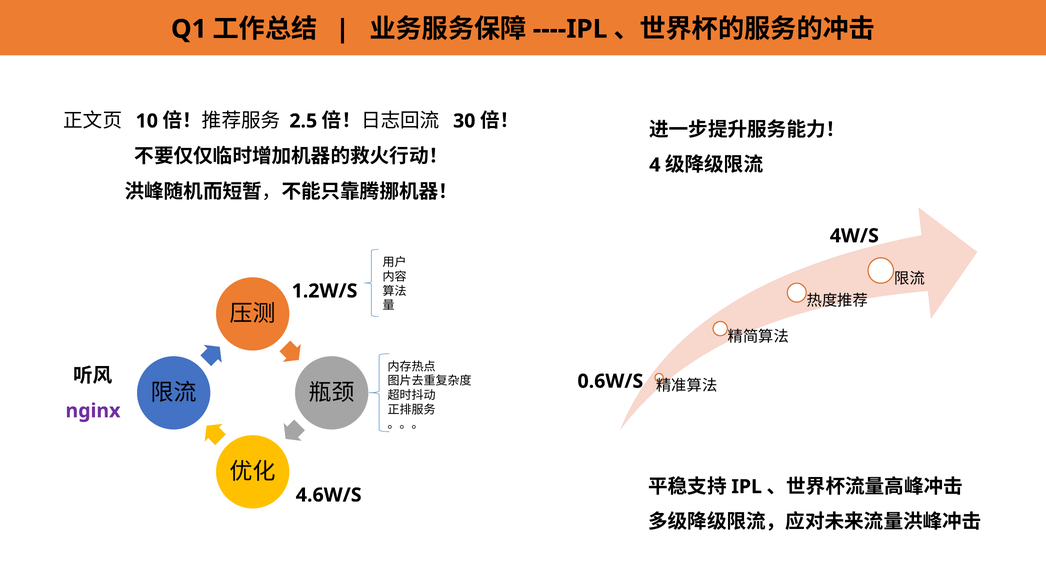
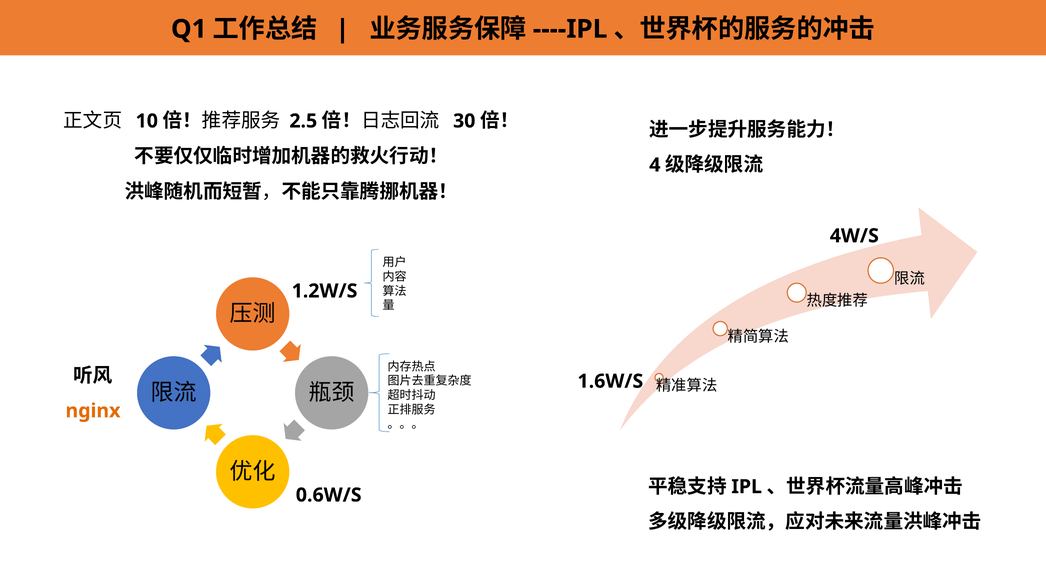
0.6W/S: 0.6W/S -> 1.6W/S
nginx colour: purple -> orange
4.6W/S: 4.6W/S -> 0.6W/S
